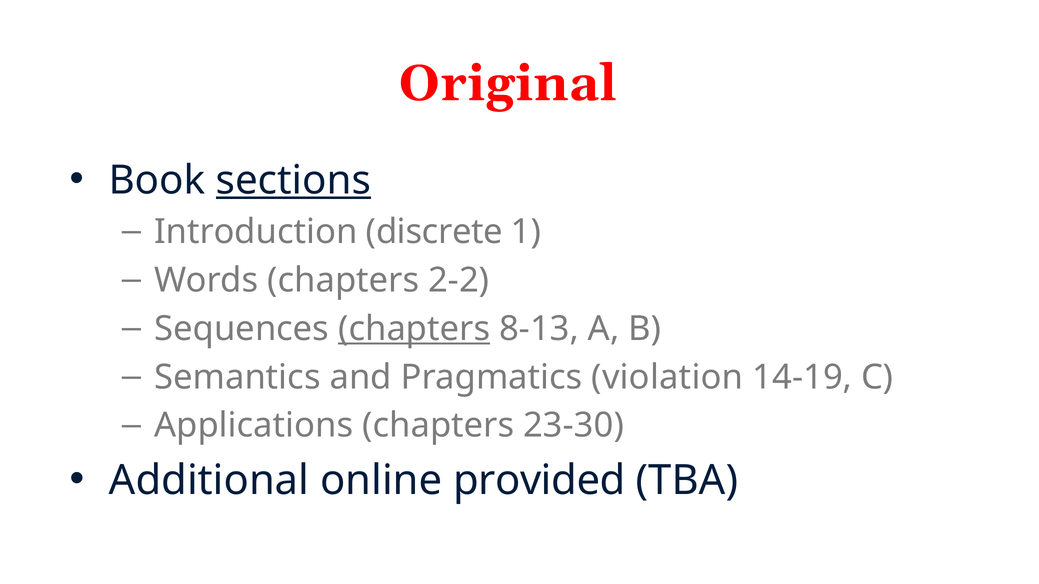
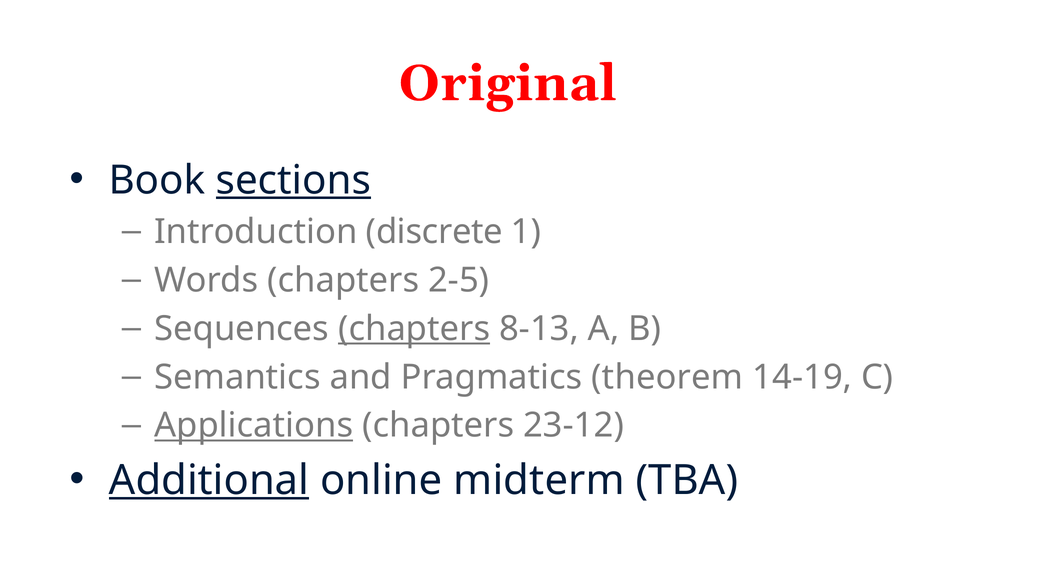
2-2: 2-2 -> 2-5
violation: violation -> theorem
Applications underline: none -> present
23-30: 23-30 -> 23-12
Additional underline: none -> present
provided: provided -> midterm
